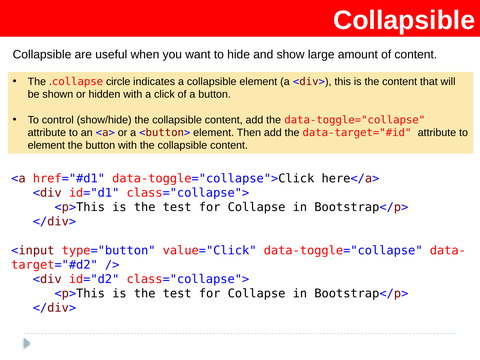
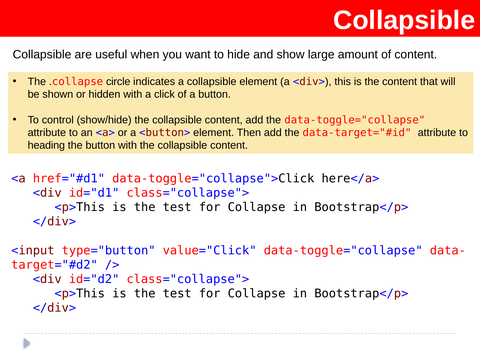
element at (46, 145): element -> heading
